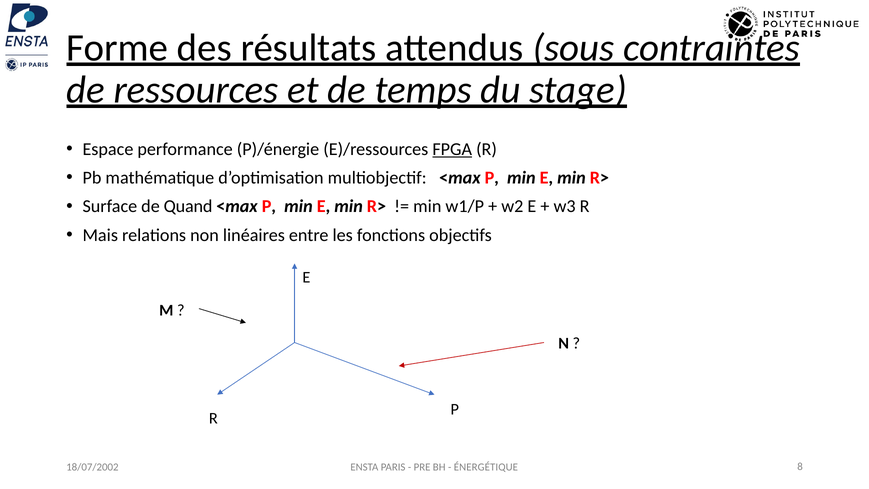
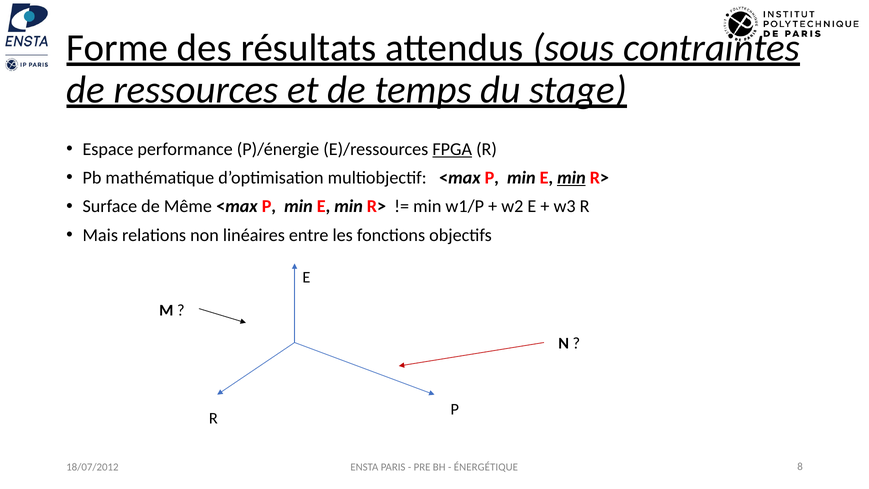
min at (571, 178) underline: none -> present
Quand: Quand -> Même
18/07/2002: 18/07/2002 -> 18/07/2012
